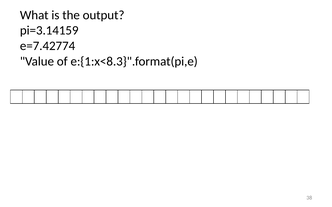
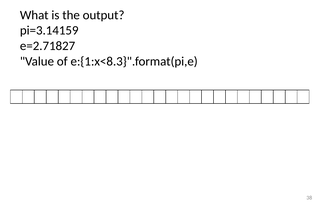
e=7.42774: e=7.42774 -> e=2.71827
